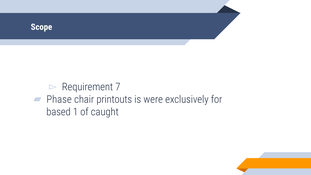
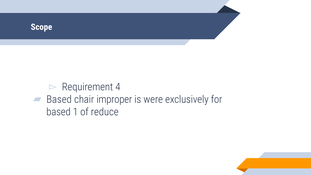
7: 7 -> 4
Phase at (59, 99): Phase -> Based
printouts: printouts -> improper
caught: caught -> reduce
